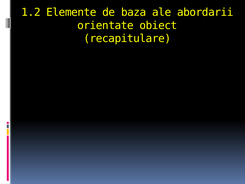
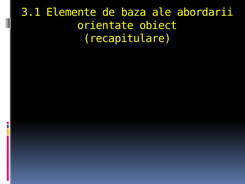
1.2: 1.2 -> 3.1
